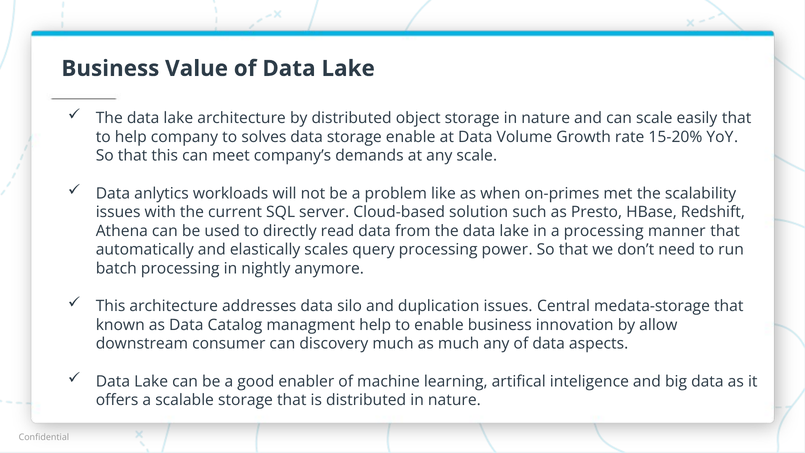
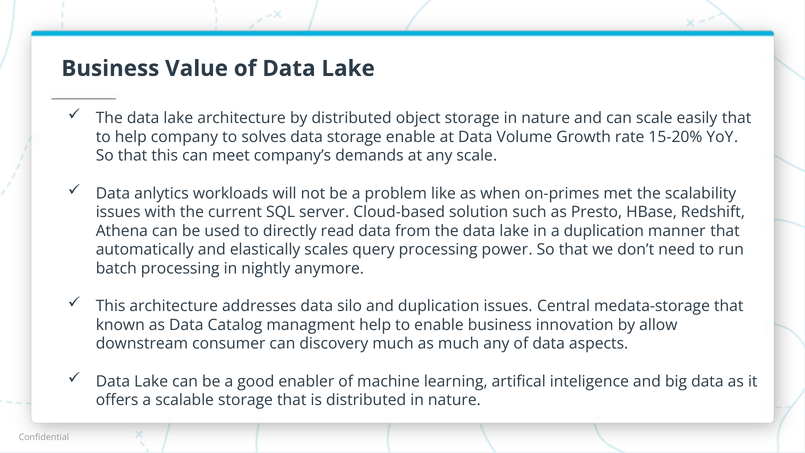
a processing: processing -> duplication
